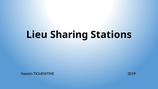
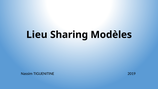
Stations: Stations -> Modèles
